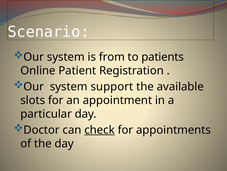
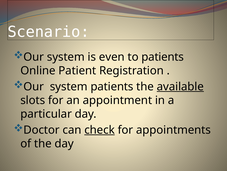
from: from -> even
system support: support -> patients
available underline: none -> present
